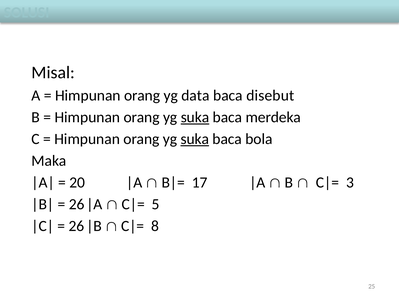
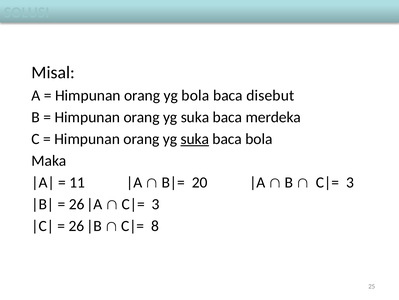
yg data: data -> bola
suka at (195, 117) underline: present -> none
20: 20 -> 11
17: 17 -> 20
5 at (156, 204): 5 -> 3
